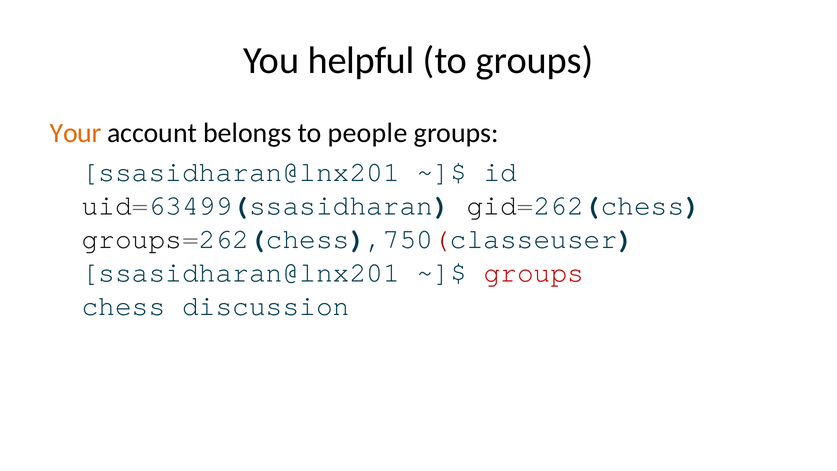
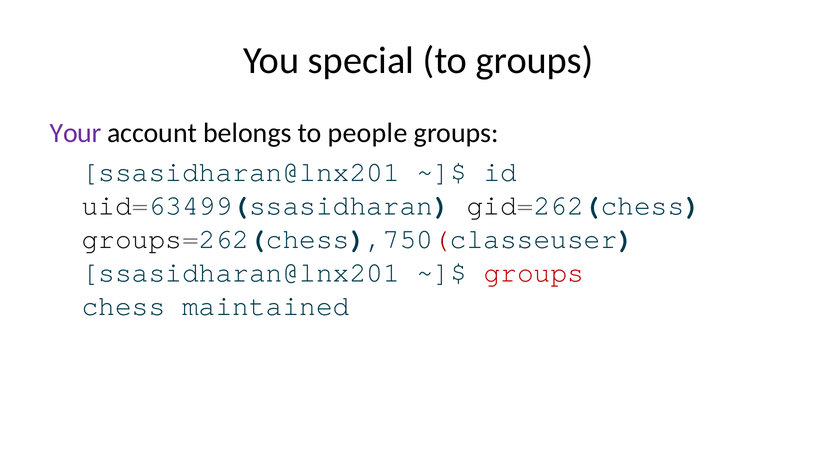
helpful: helpful -> special
Your colour: orange -> purple
discussion: discussion -> maintained
